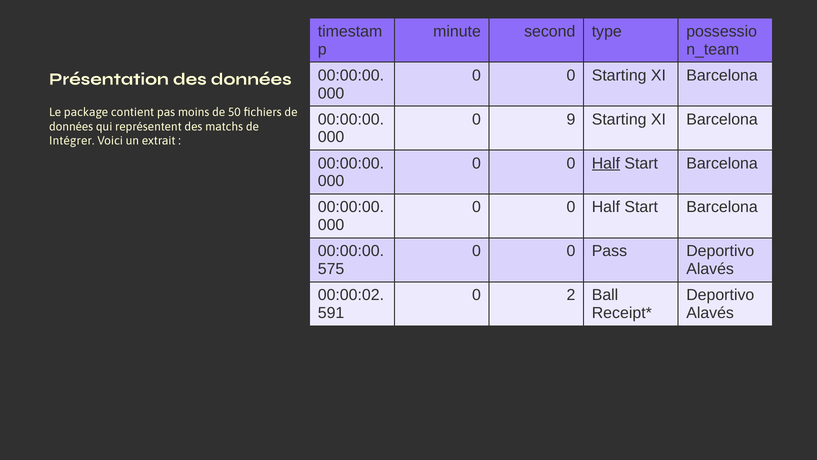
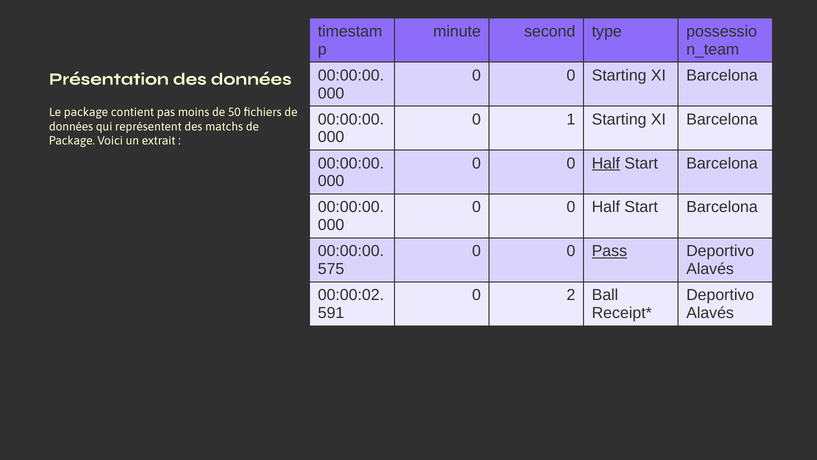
9: 9 -> 1
Intégrer at (72, 141): Intégrer -> Package
Pass underline: none -> present
